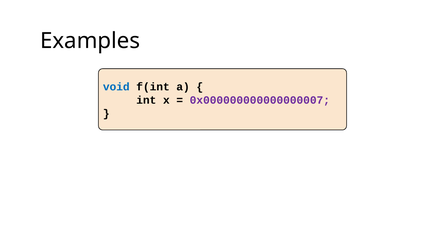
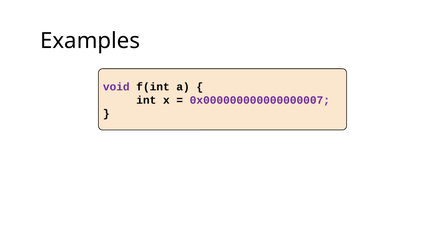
void colour: blue -> purple
